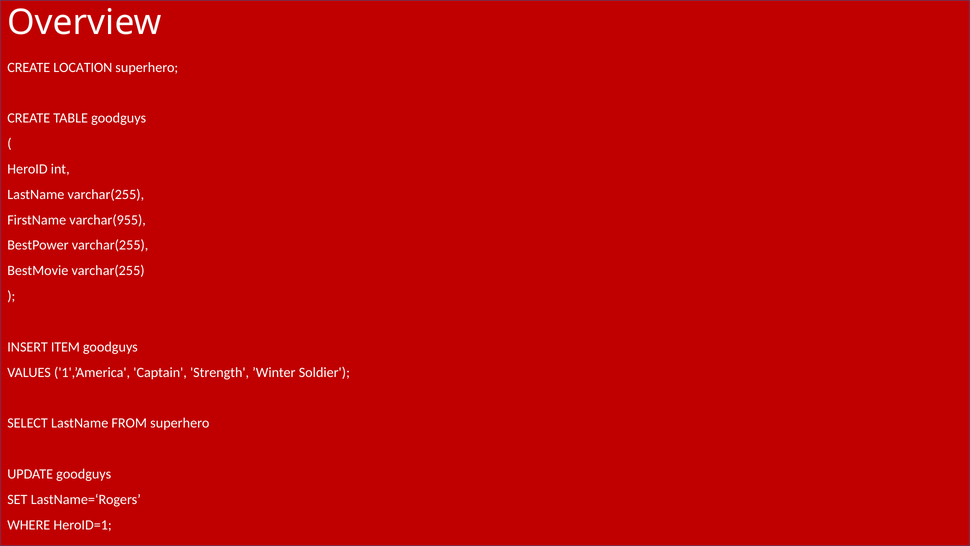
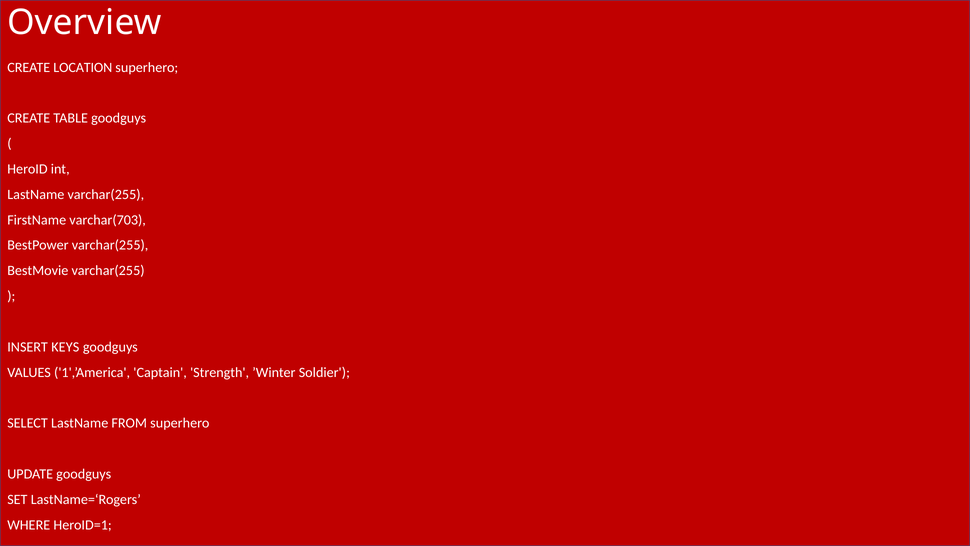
varchar(955: varchar(955 -> varchar(703
ITEM: ITEM -> KEYS
